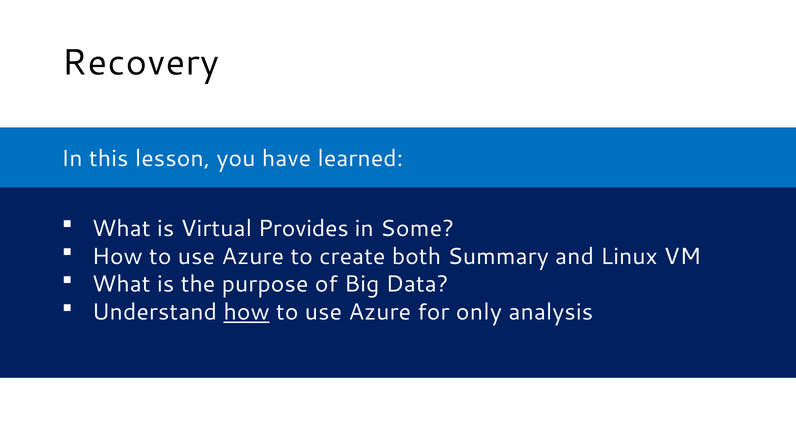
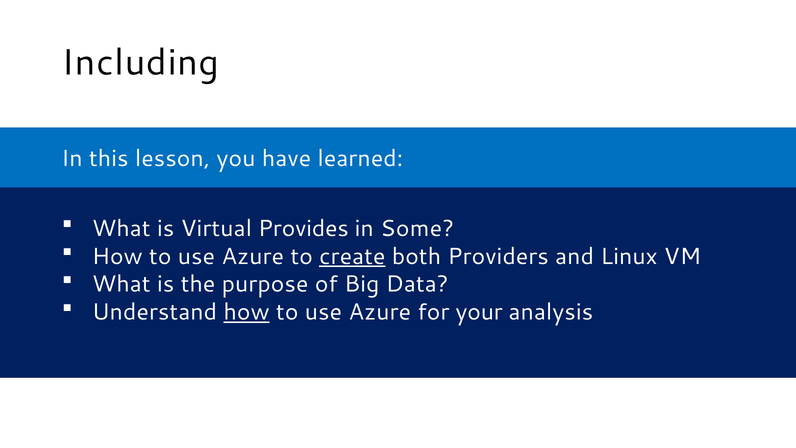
Recovery: Recovery -> Including
create underline: none -> present
Summary: Summary -> Providers
only: only -> your
